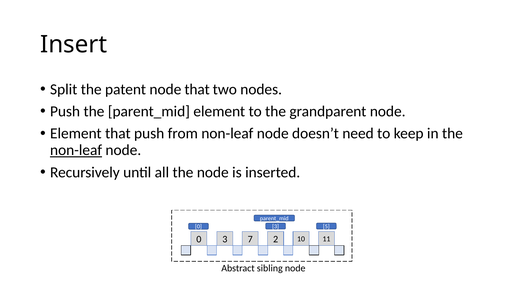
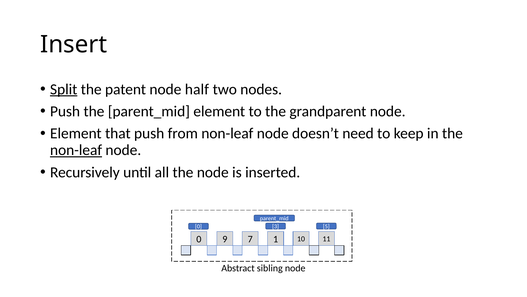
Split underline: none -> present
node that: that -> half
0 3: 3 -> 9
2: 2 -> 1
